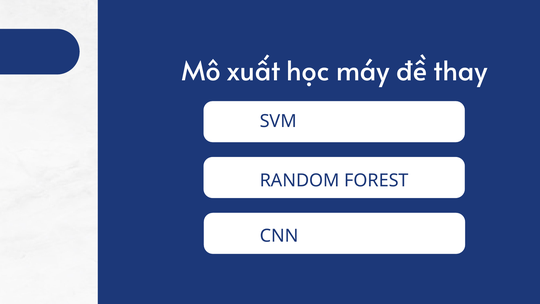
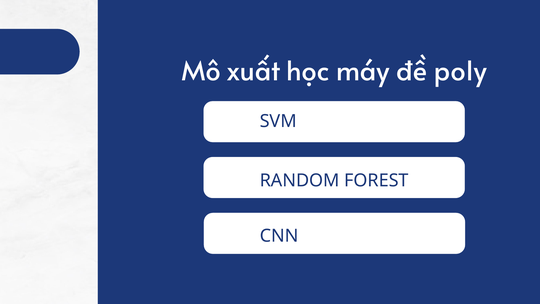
thay: thay -> poly
